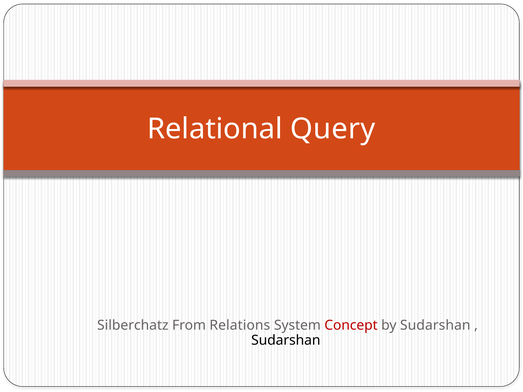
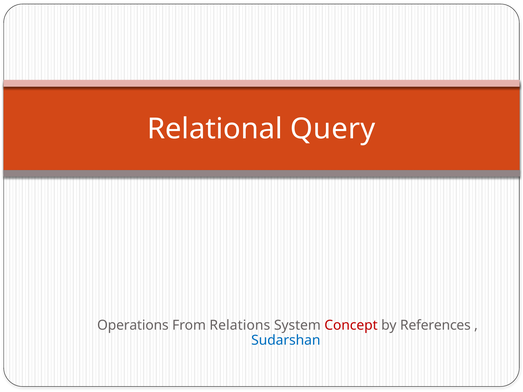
Silberchatz: Silberchatz -> Operations
by Sudarshan: Sudarshan -> References
Sudarshan at (286, 341) colour: black -> blue
